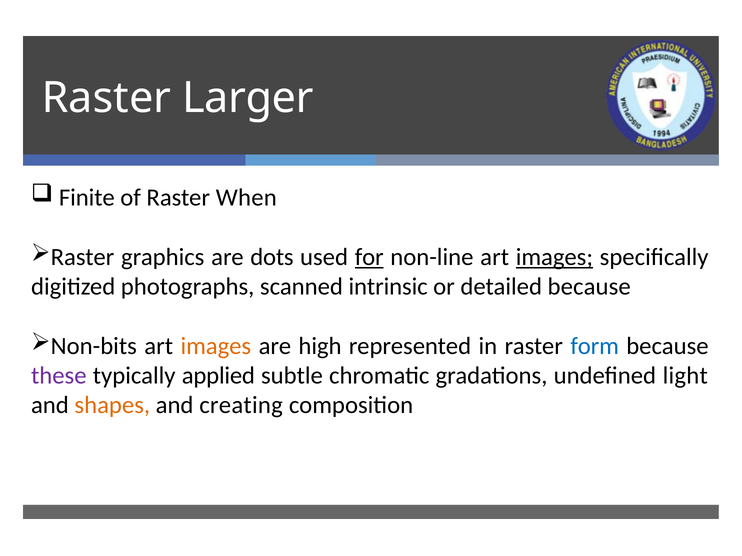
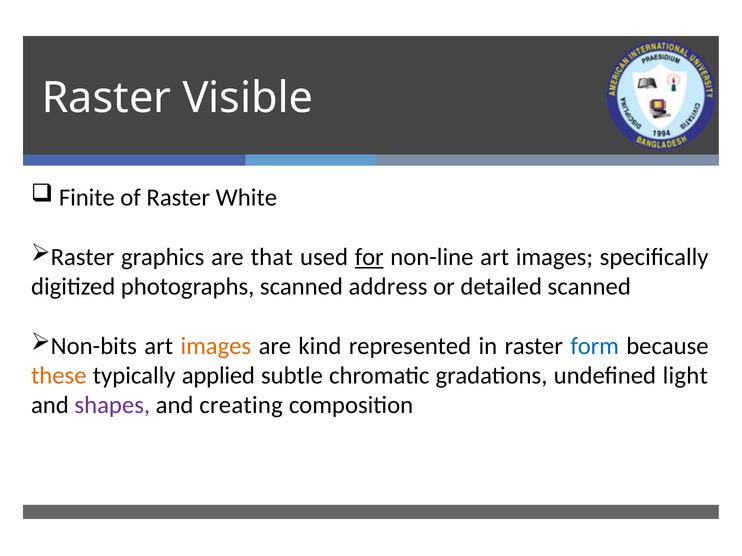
Larger: Larger -> Visible
When: When -> White
dots: dots -> that
images at (554, 257) underline: present -> none
intrinsic: intrinsic -> address
detailed because: because -> scanned
high: high -> kind
these colour: purple -> orange
shapes colour: orange -> purple
